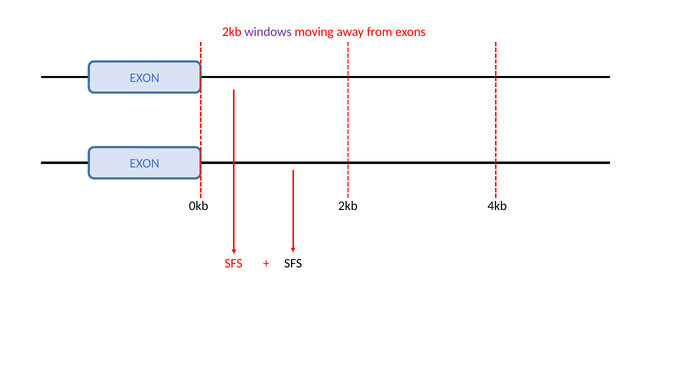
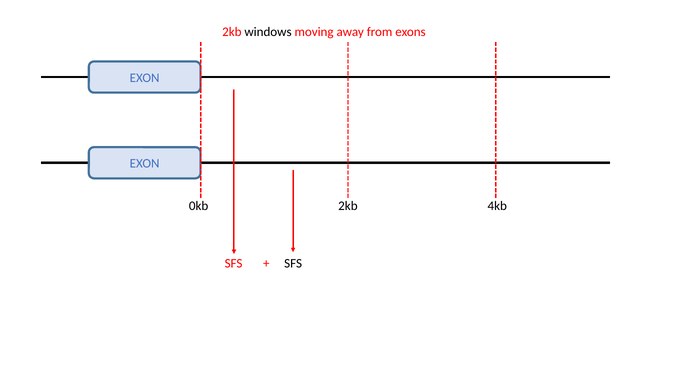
windows colour: purple -> black
